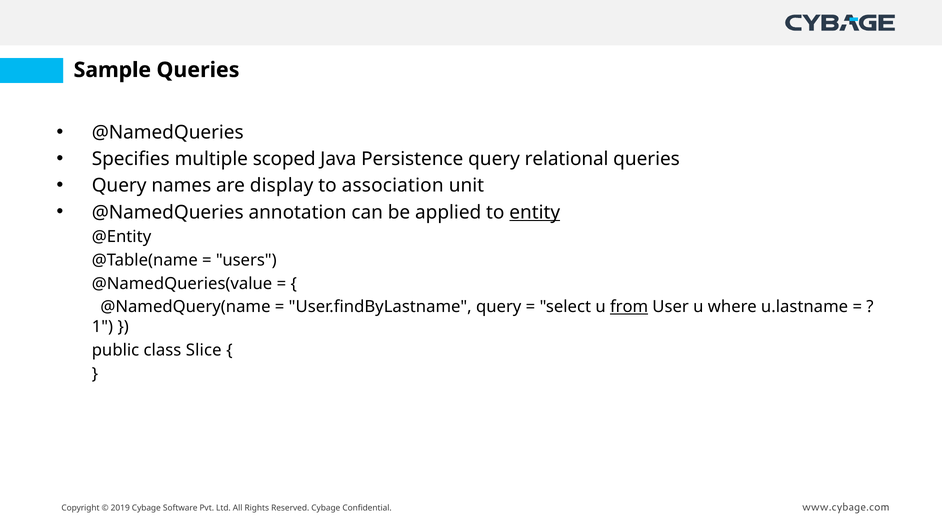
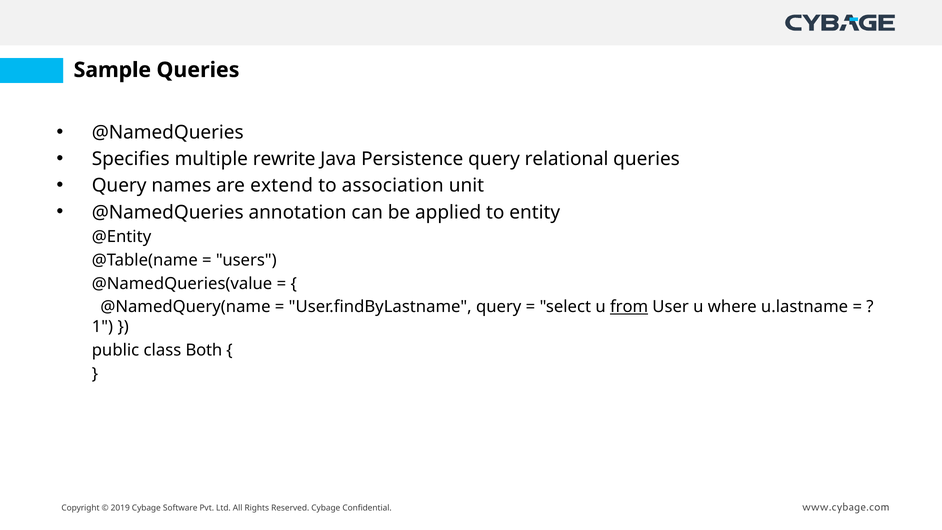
scoped: scoped -> rewrite
display: display -> extend
entity underline: present -> none
Slice: Slice -> Both
